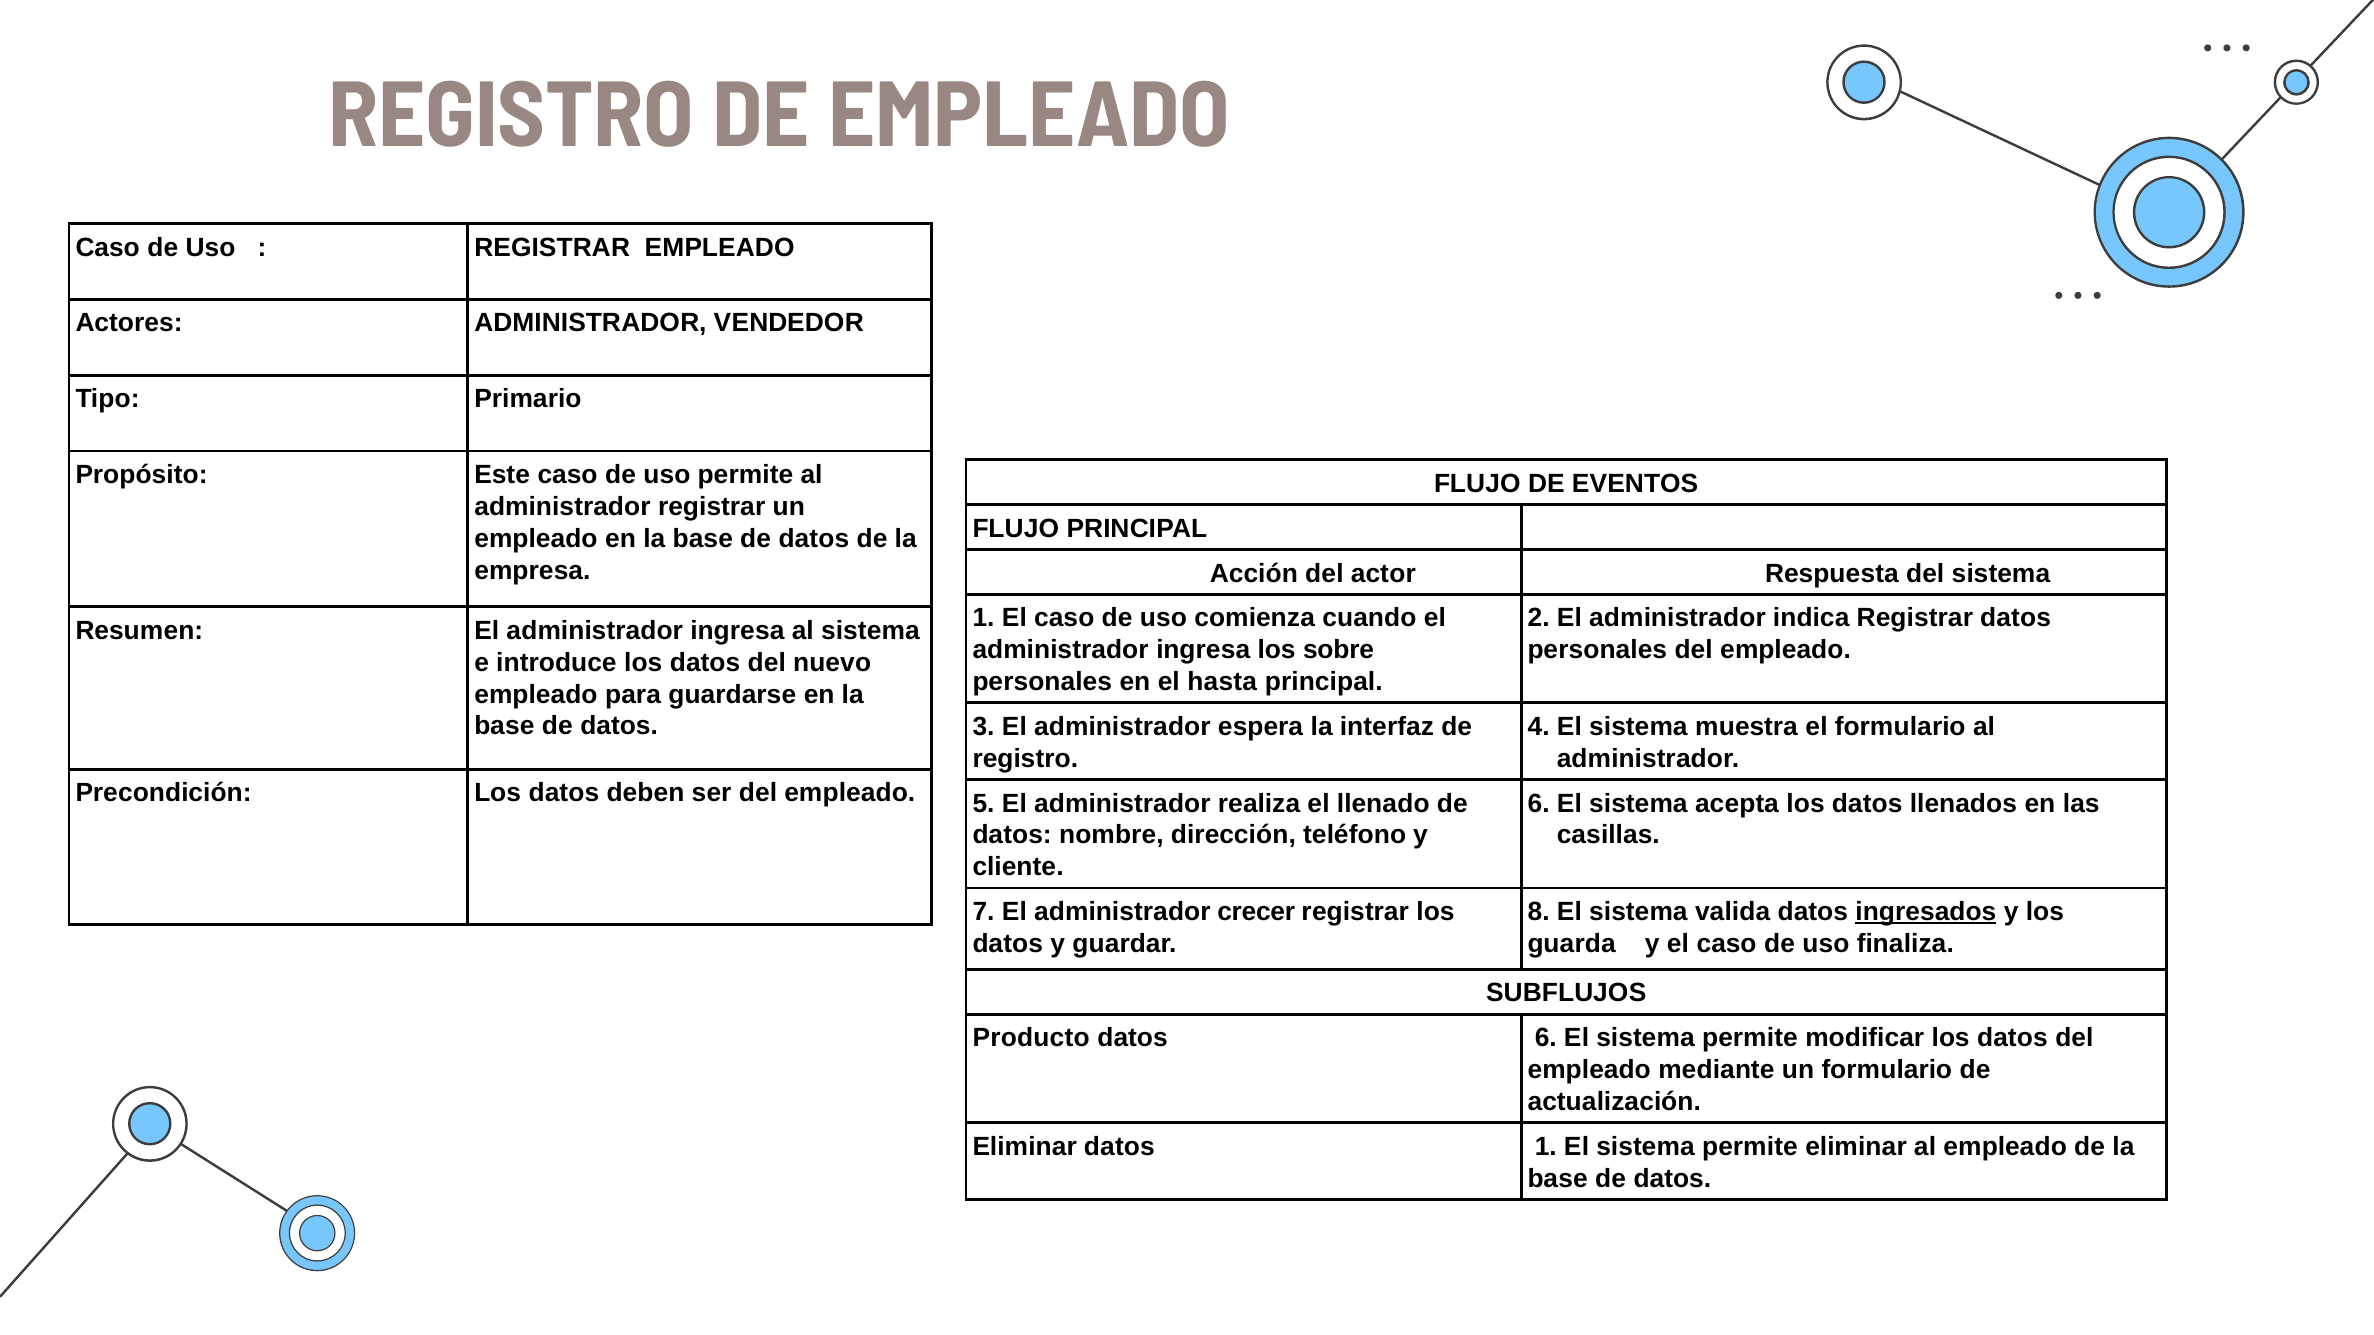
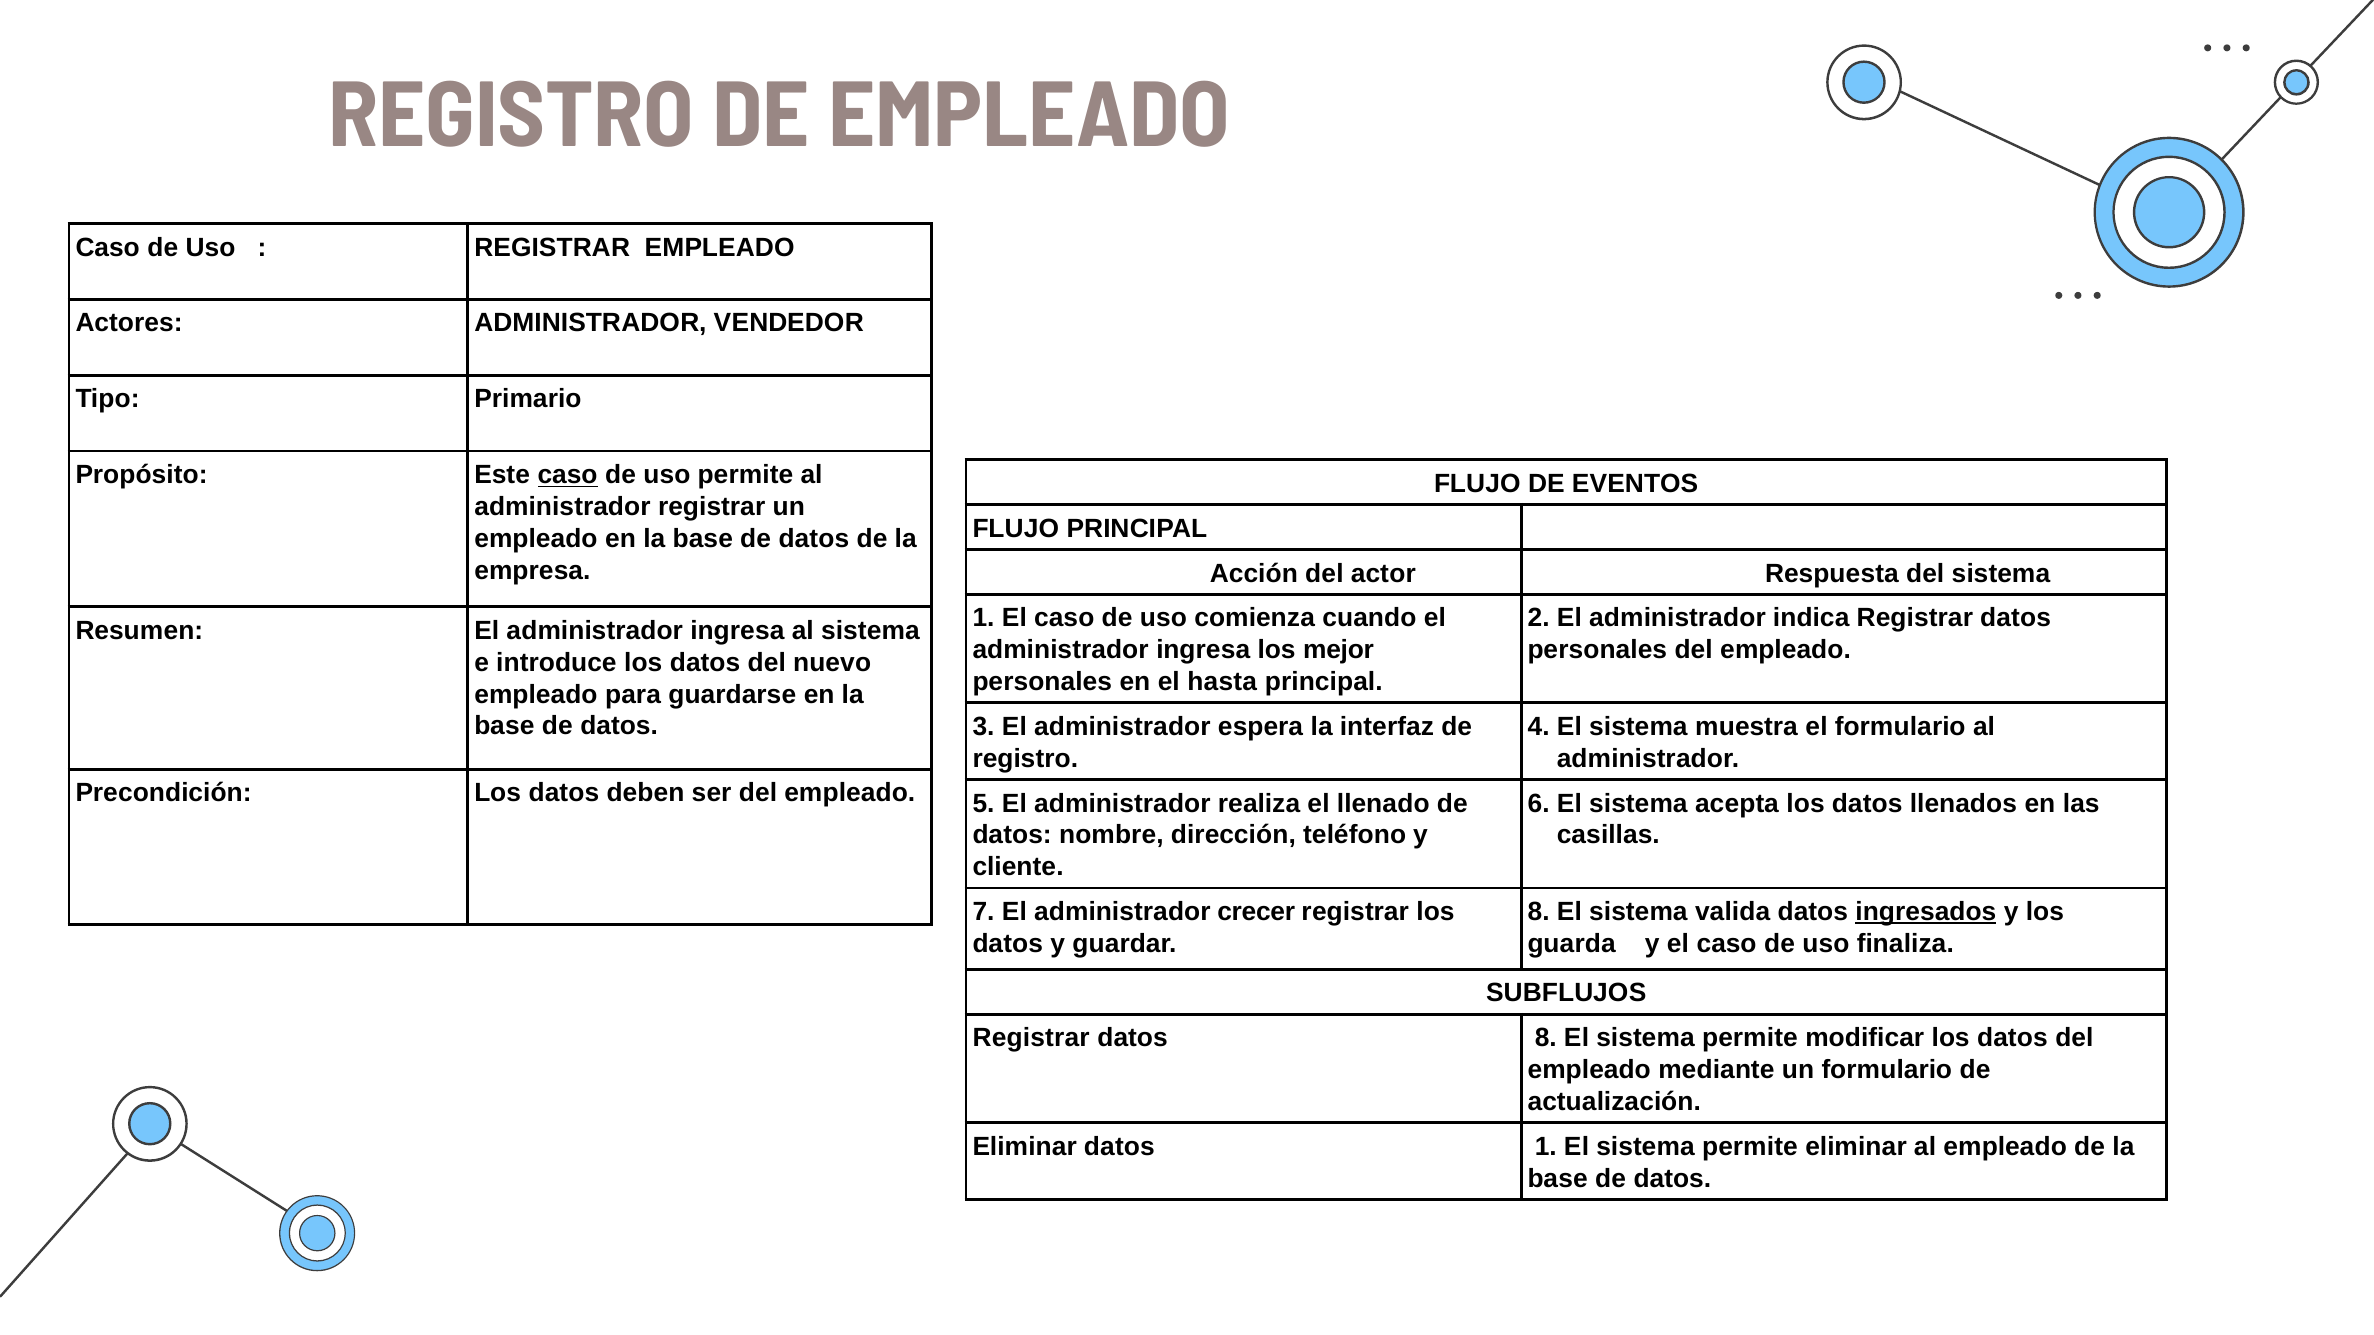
caso at (568, 475) underline: none -> present
sobre: sobre -> mejor
Producto at (1031, 1039): Producto -> Registrar
datos 6: 6 -> 8
